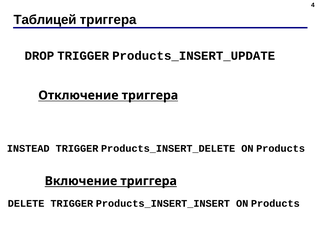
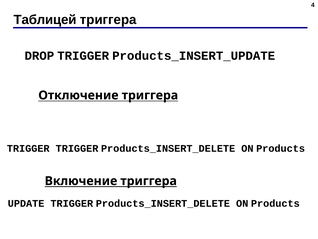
INSTEAD at (28, 148): INSTEAD -> TRIGGER
DELETE: DELETE -> UPDATE
Products_INSERT_INSERT at (163, 203): Products_INSERT_INSERT -> Products_INSERT_DELETE
